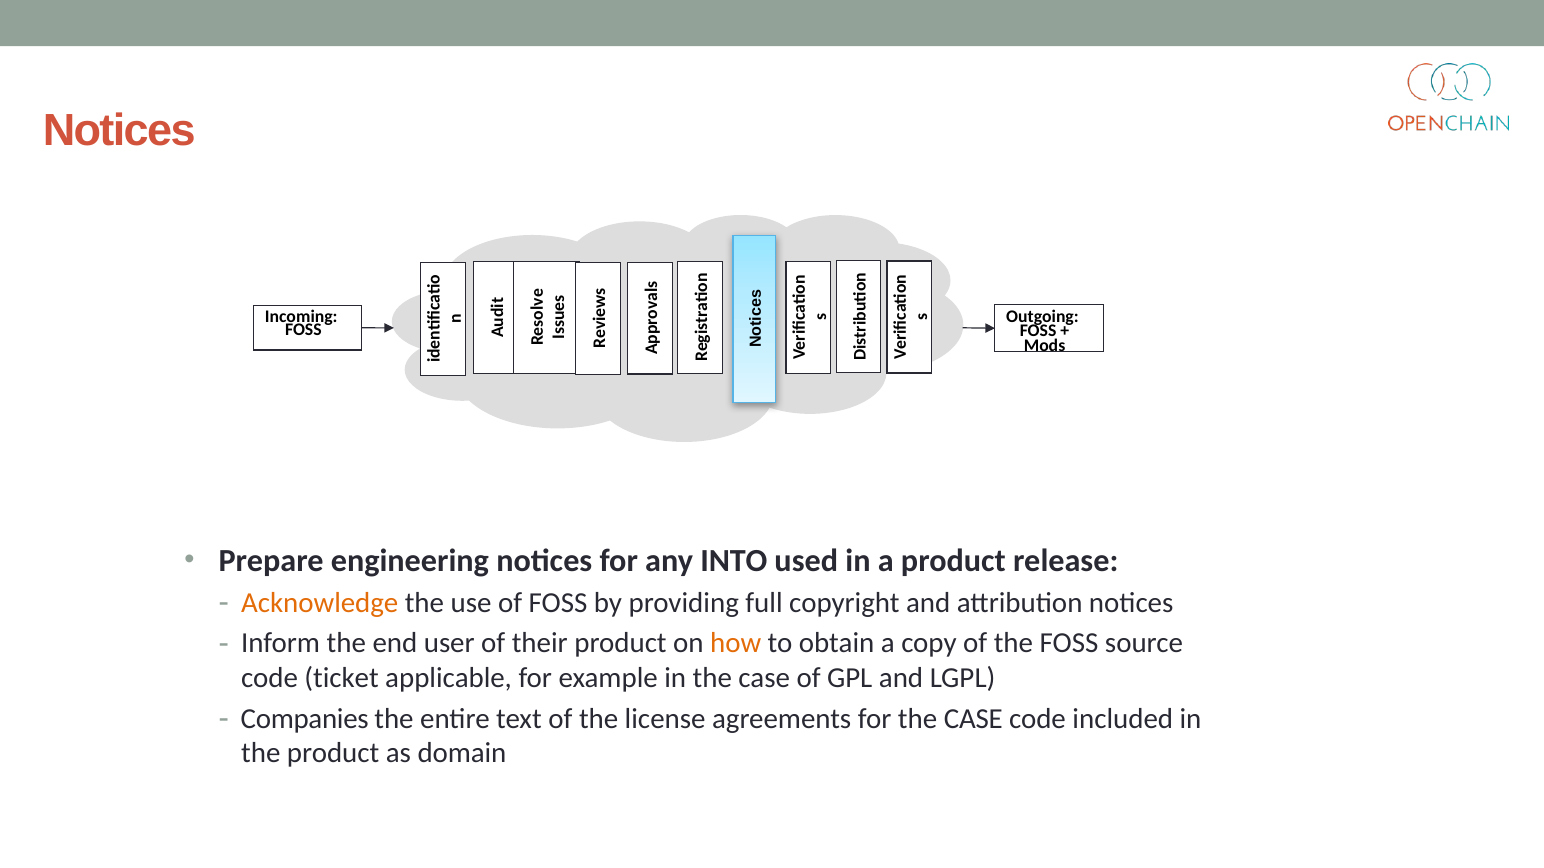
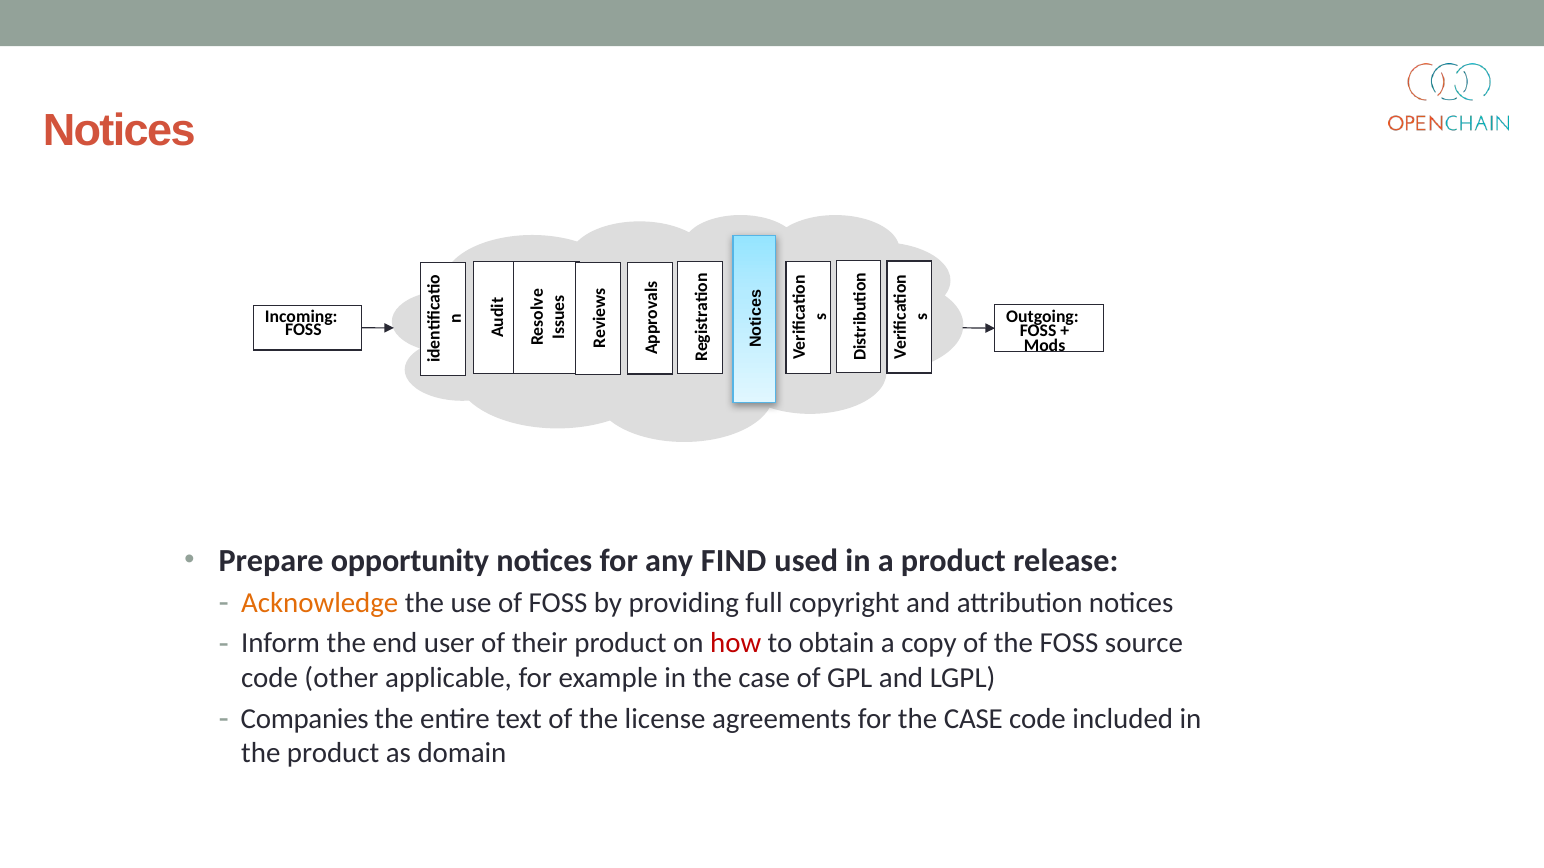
engineering: engineering -> opportunity
INTO: INTO -> FIND
how colour: orange -> red
ticket: ticket -> other
